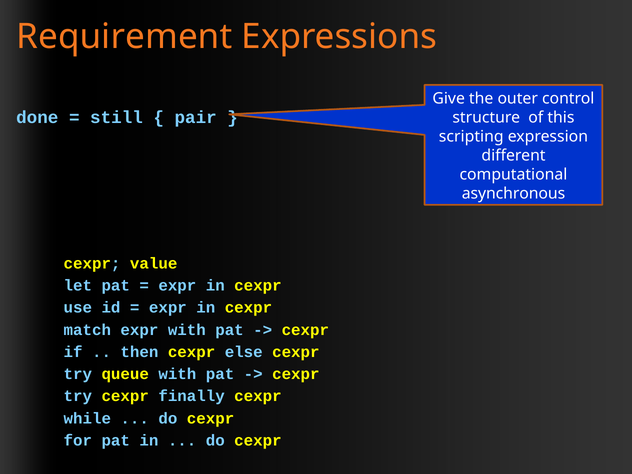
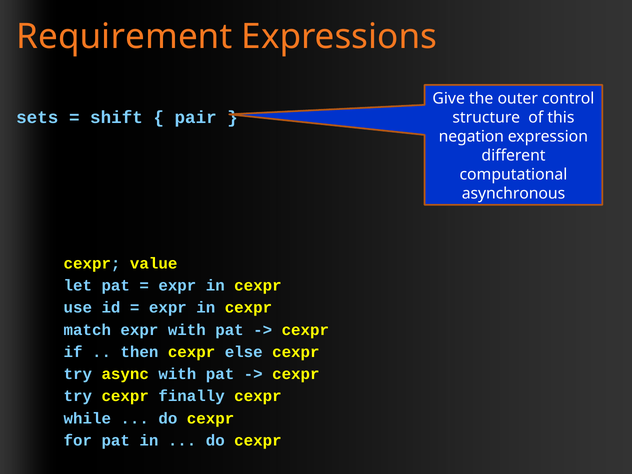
done: done -> sets
still: still -> shift
scripting: scripting -> negation
queue: queue -> async
